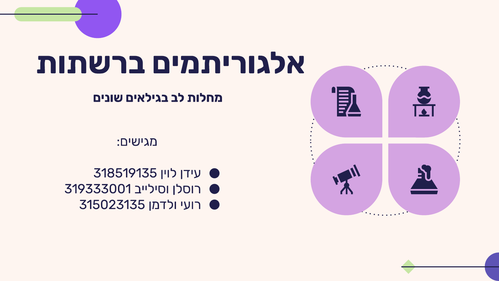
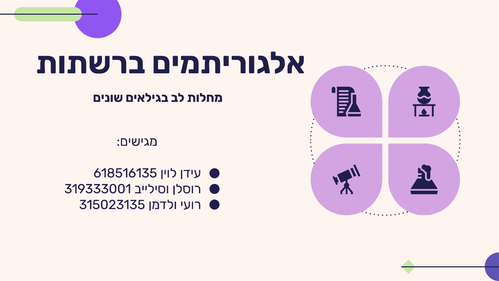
318519135: 318519135 -> 618516135
